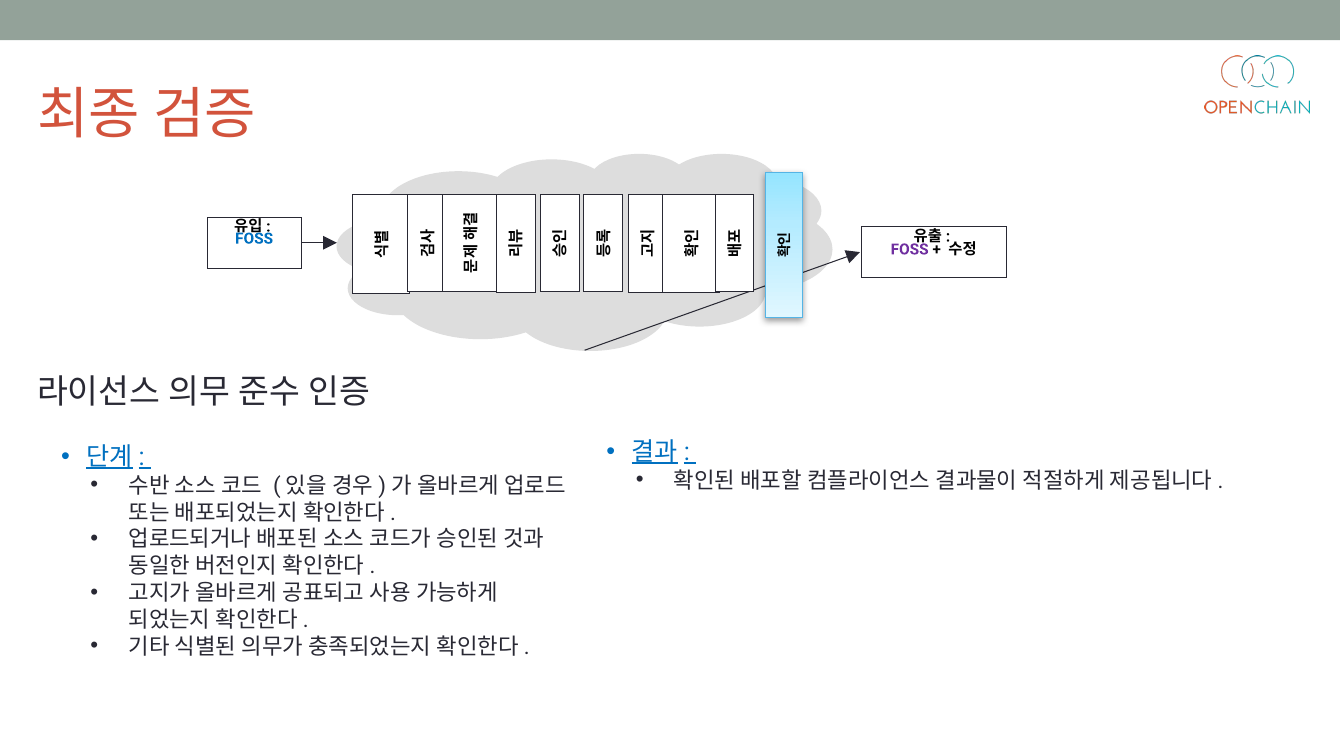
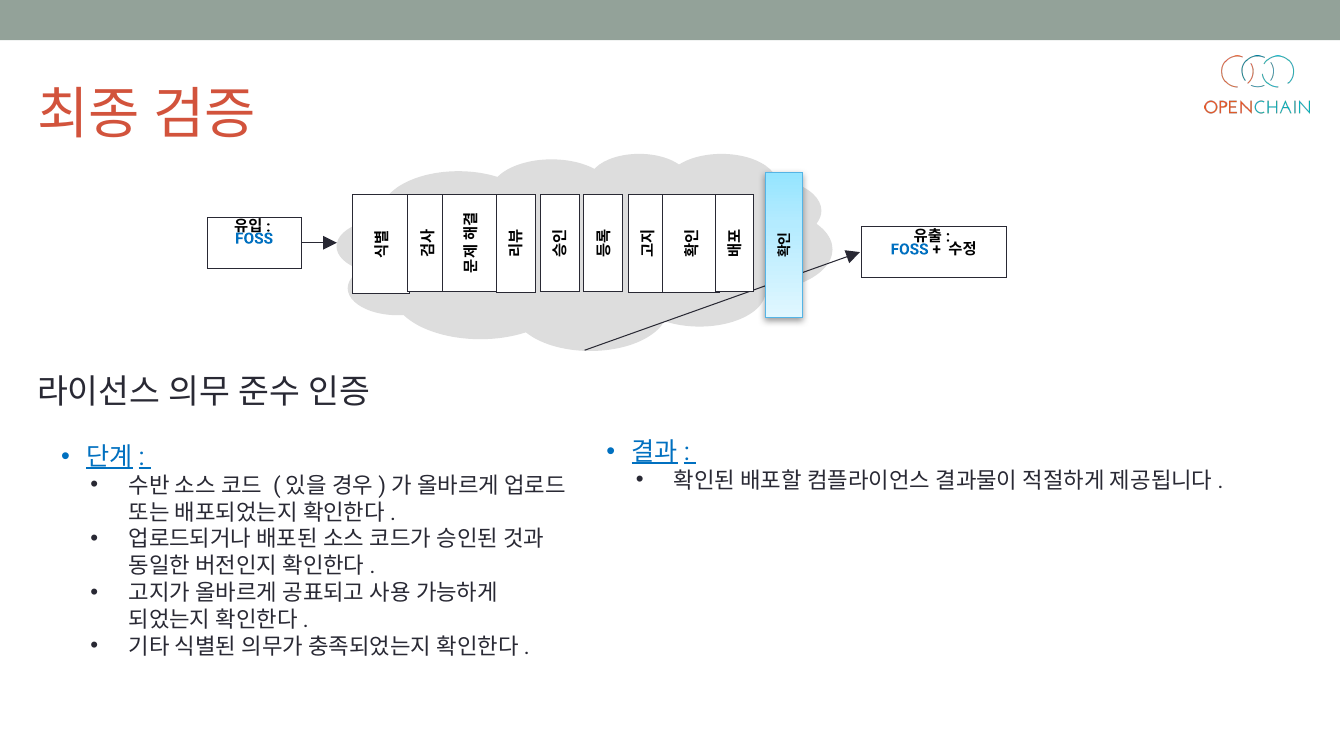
FOSS at (910, 249) colour: purple -> blue
